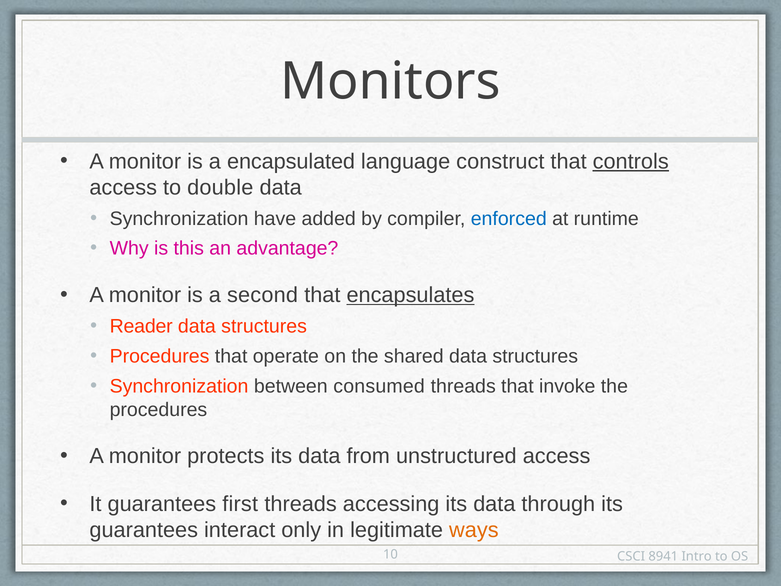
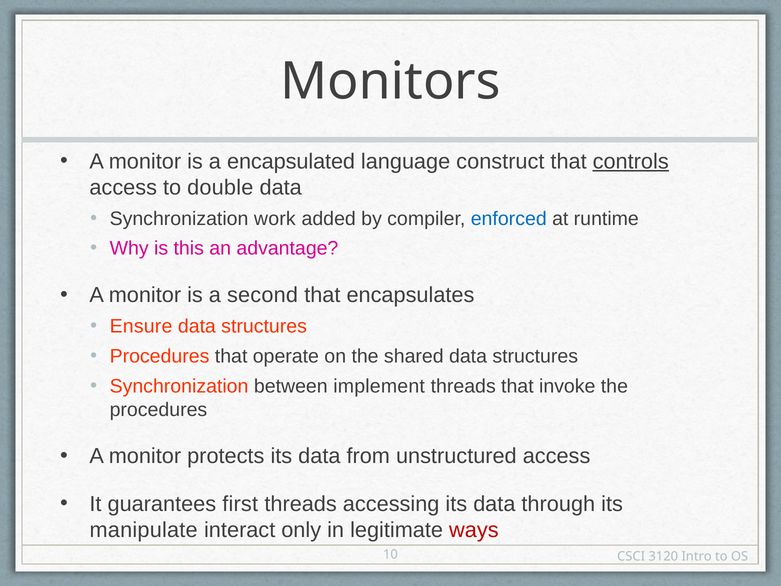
have: have -> work
encapsulates underline: present -> none
Reader: Reader -> Ensure
consumed: consumed -> implement
guarantees at (144, 530): guarantees -> manipulate
ways colour: orange -> red
8941: 8941 -> 3120
